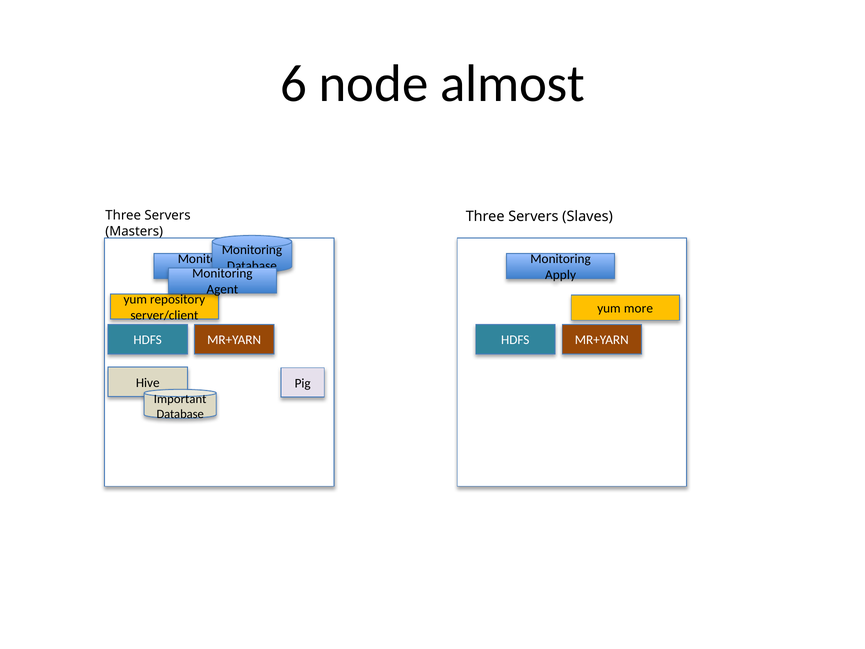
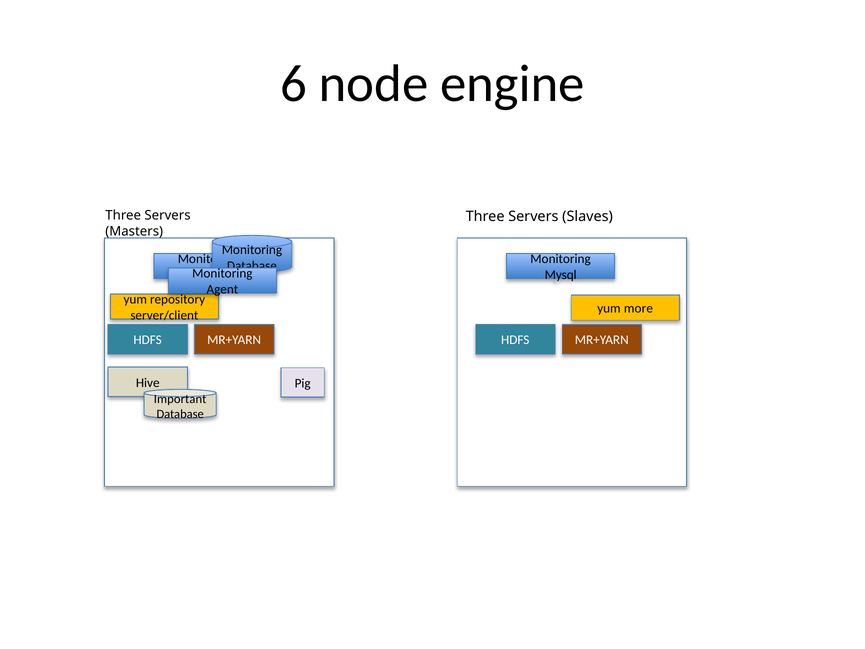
almost: almost -> engine
Apply: Apply -> Mysql
